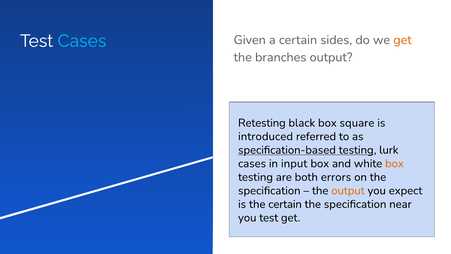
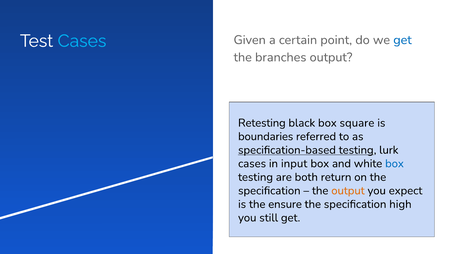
sides: sides -> point
get at (402, 40) colour: orange -> blue
introduced: introduced -> boundaries
box at (394, 163) colour: orange -> blue
errors: errors -> return
the certain: certain -> ensure
near: near -> high
you test: test -> still
